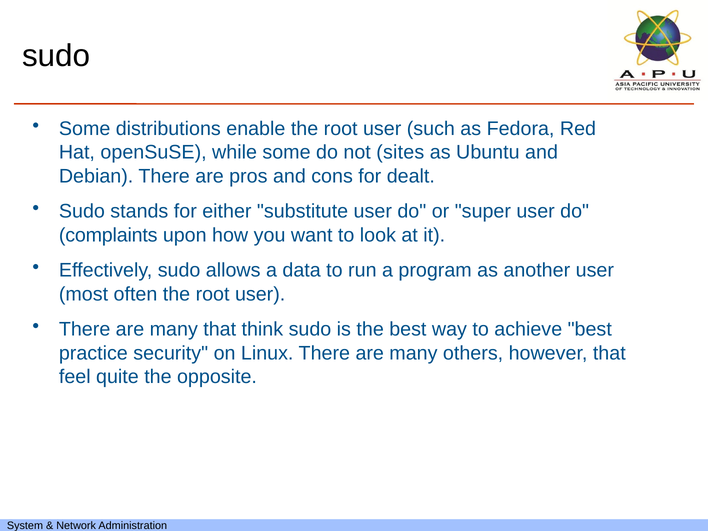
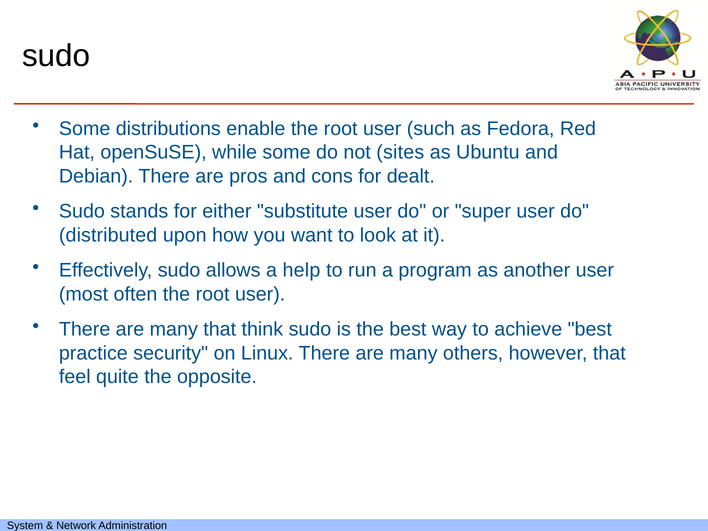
complaints: complaints -> distributed
data: data -> help
